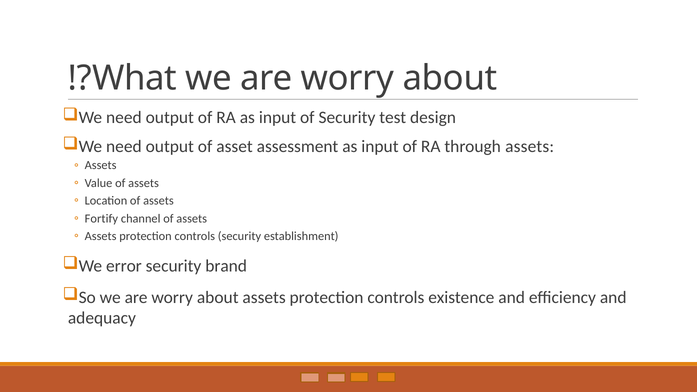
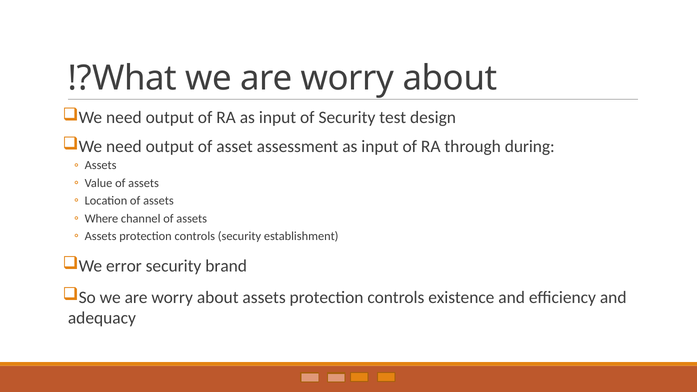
through assets: assets -> during
Fortify: Fortify -> Where
